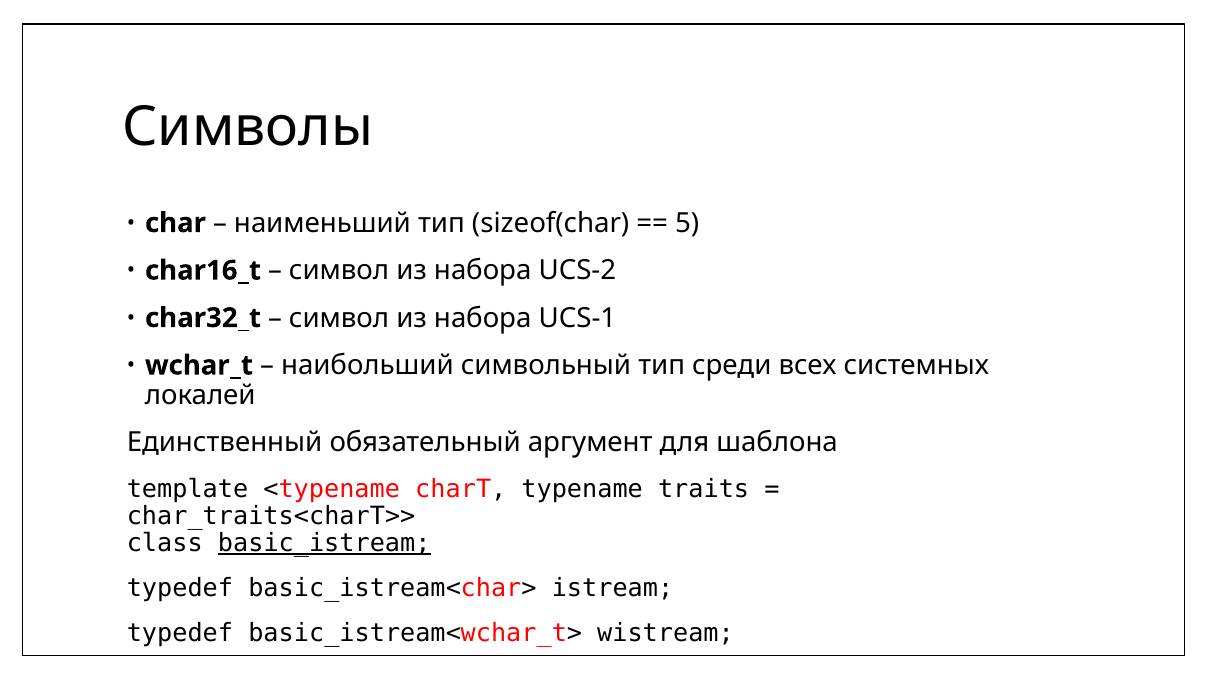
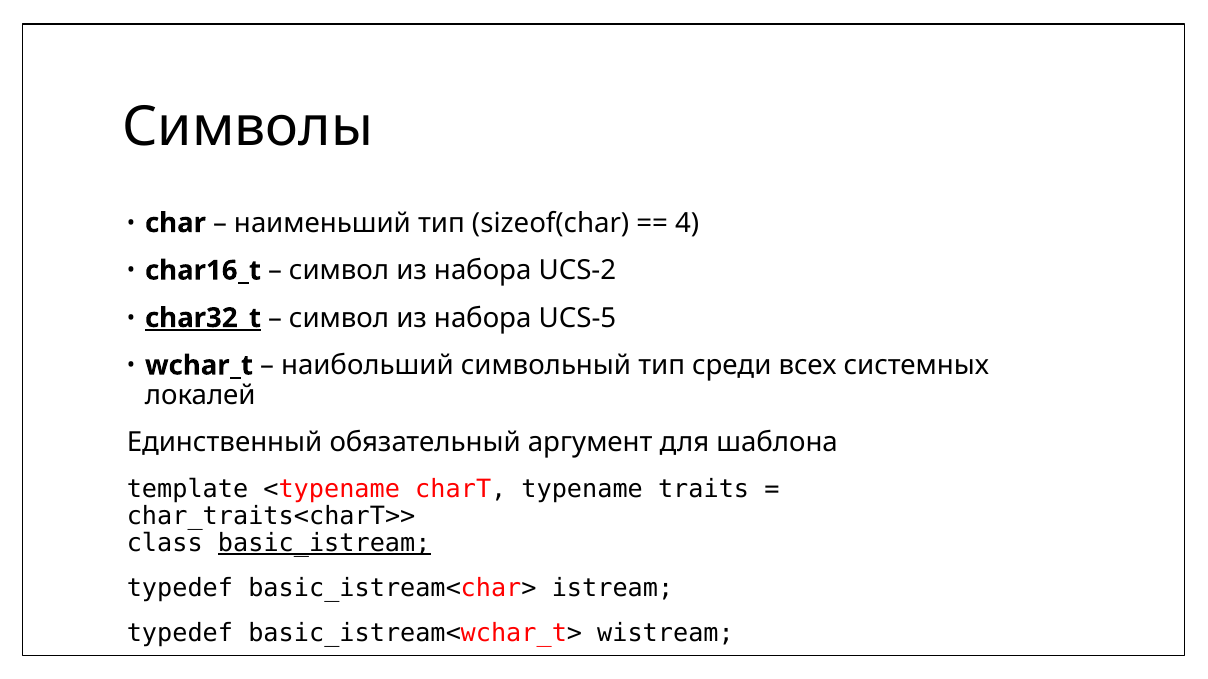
5: 5 -> 4
char32_t underline: none -> present
UCS-1: UCS-1 -> UCS-5
